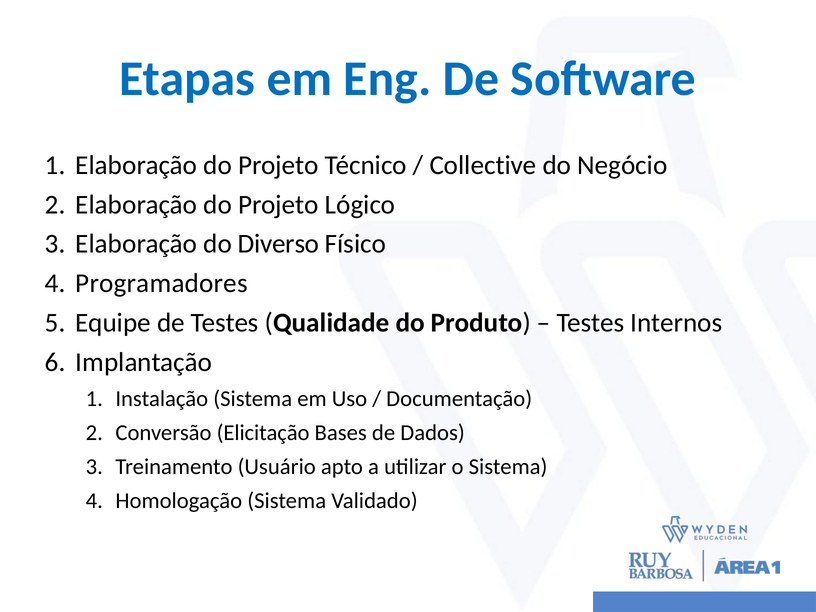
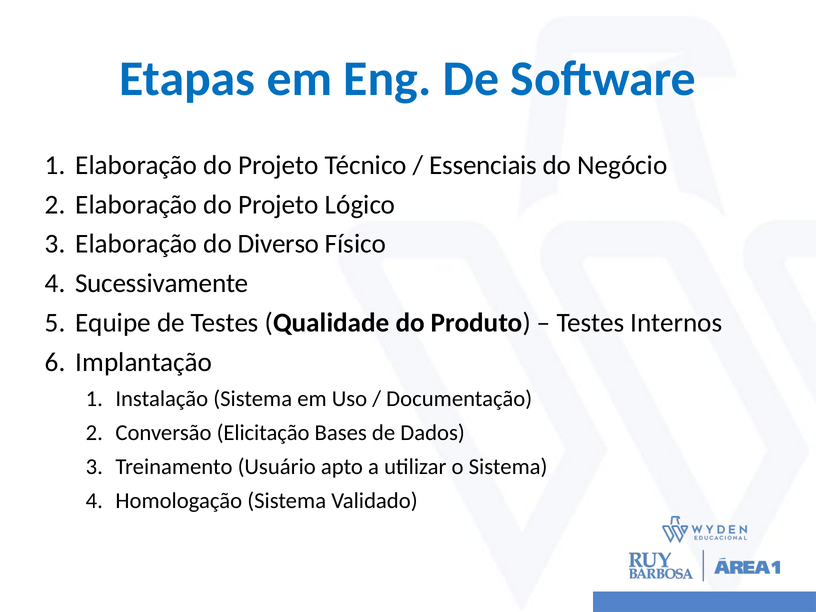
Collective: Collective -> Essenciais
Programadores: Programadores -> Sucessivamente
